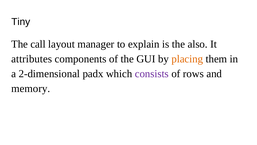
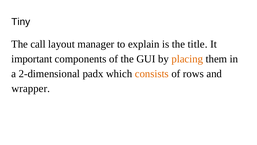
also: also -> title
attributes: attributes -> important
consists colour: purple -> orange
memory: memory -> wrapper
